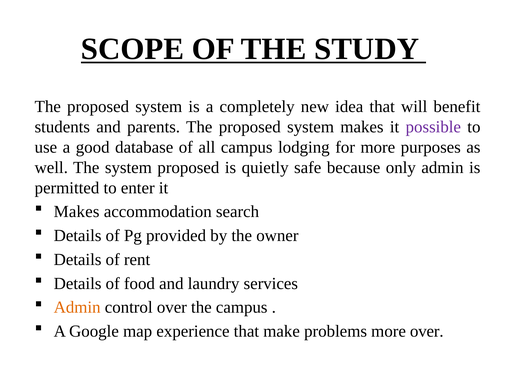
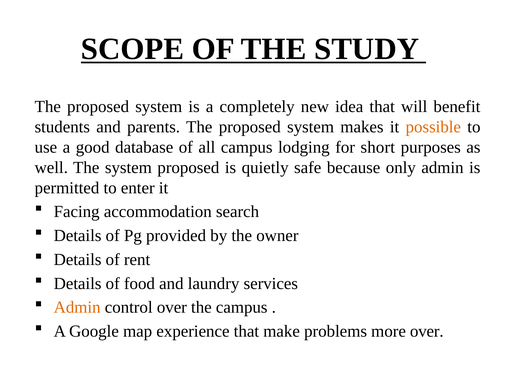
possible colour: purple -> orange
for more: more -> short
Makes at (77, 212): Makes -> Facing
